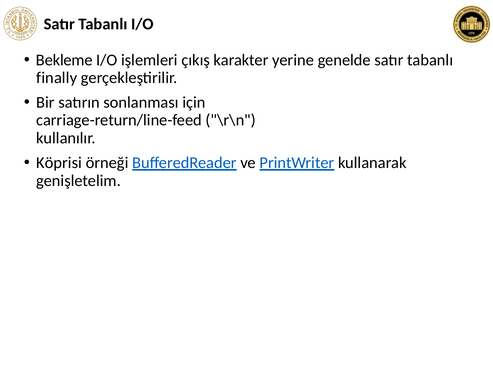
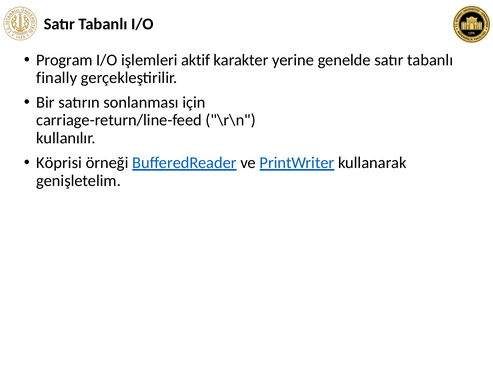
Bekleme: Bekleme -> Program
çıkış: çıkış -> aktif
